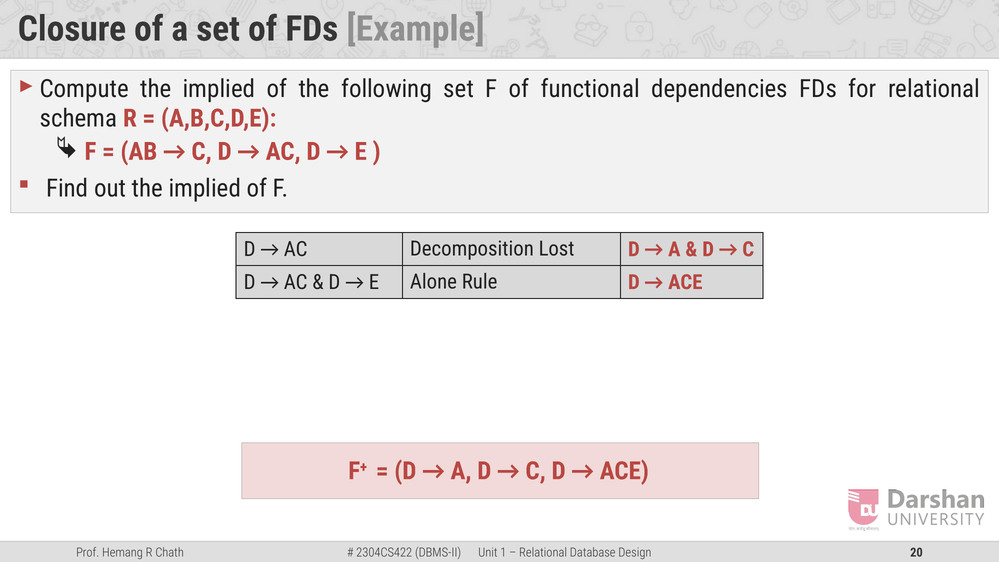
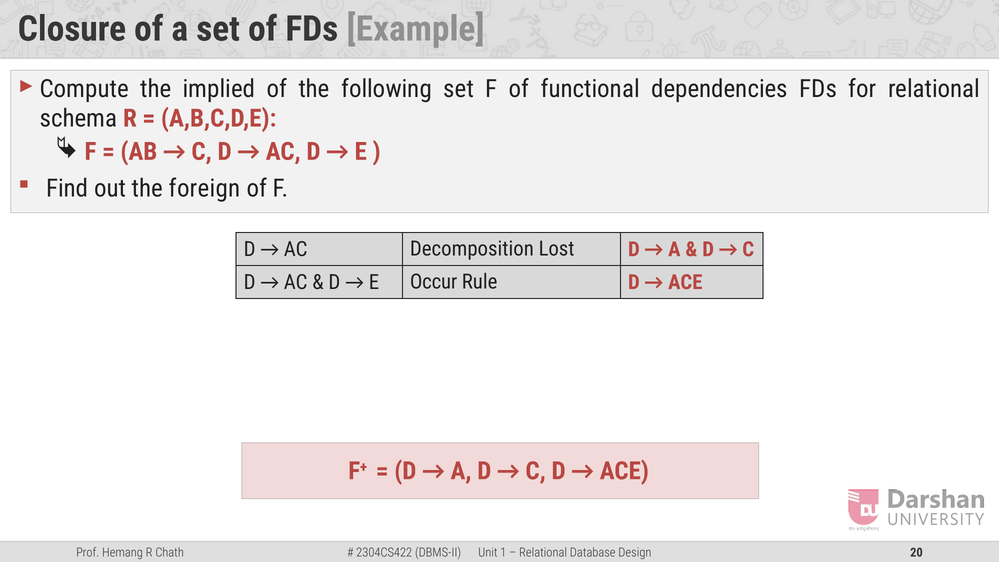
out the implied: implied -> foreign
Alone: Alone -> Occur
